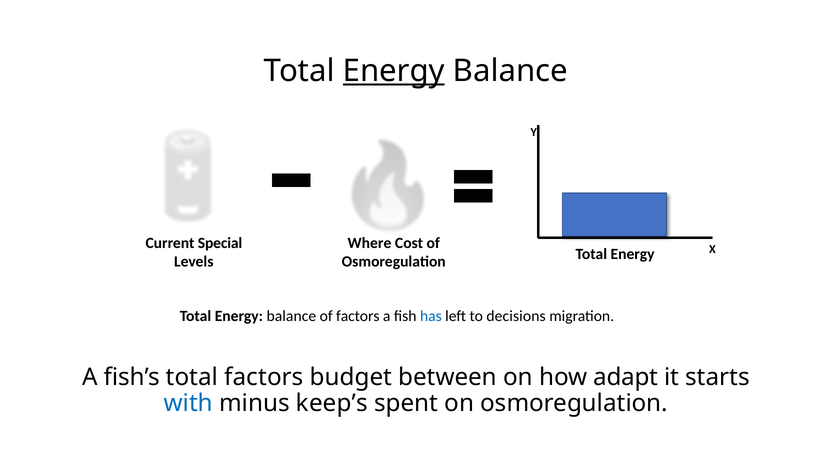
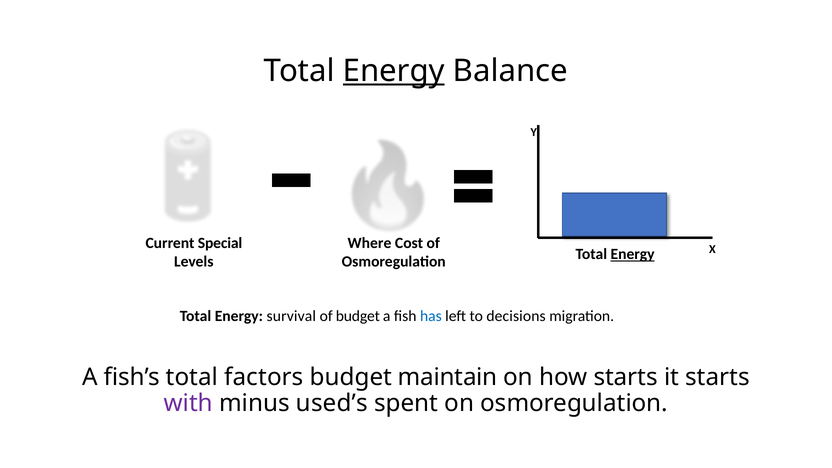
Energy at (633, 254) underline: none -> present
balance at (291, 316): balance -> survival
of factors: factors -> budget
between: between -> maintain
how adapt: adapt -> starts
with colour: blue -> purple
keep’s: keep’s -> used’s
